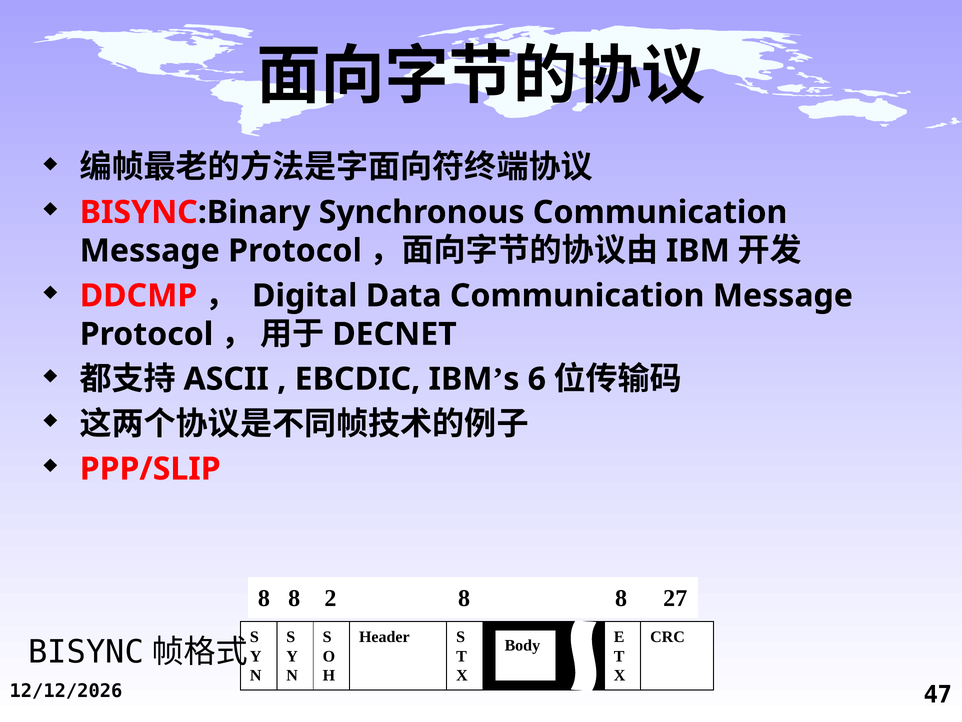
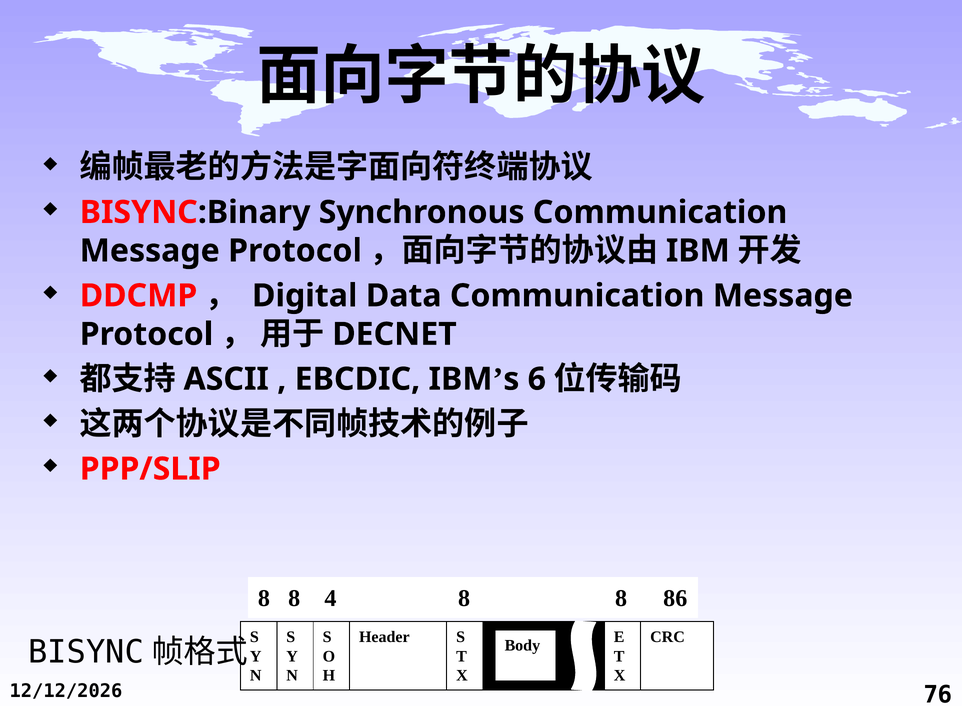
2: 2 -> 4
27: 27 -> 86
47: 47 -> 76
